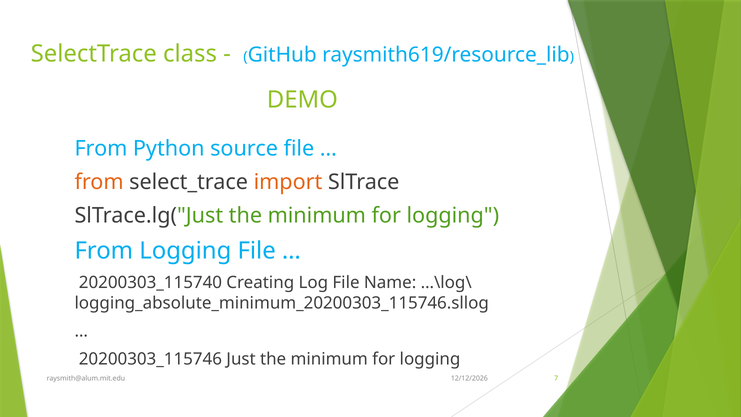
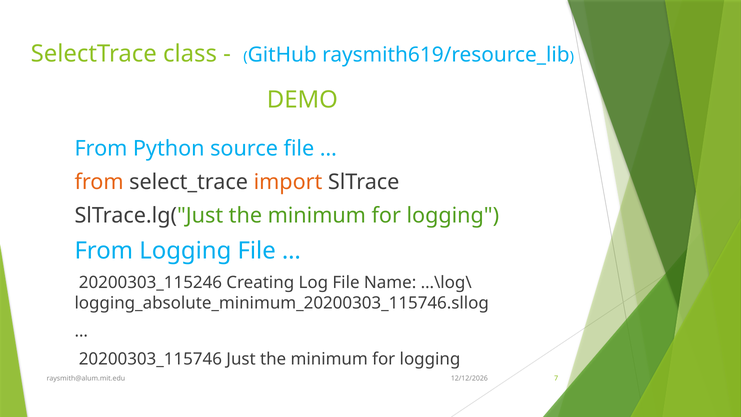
20200303_115740: 20200303_115740 -> 20200303_115246
